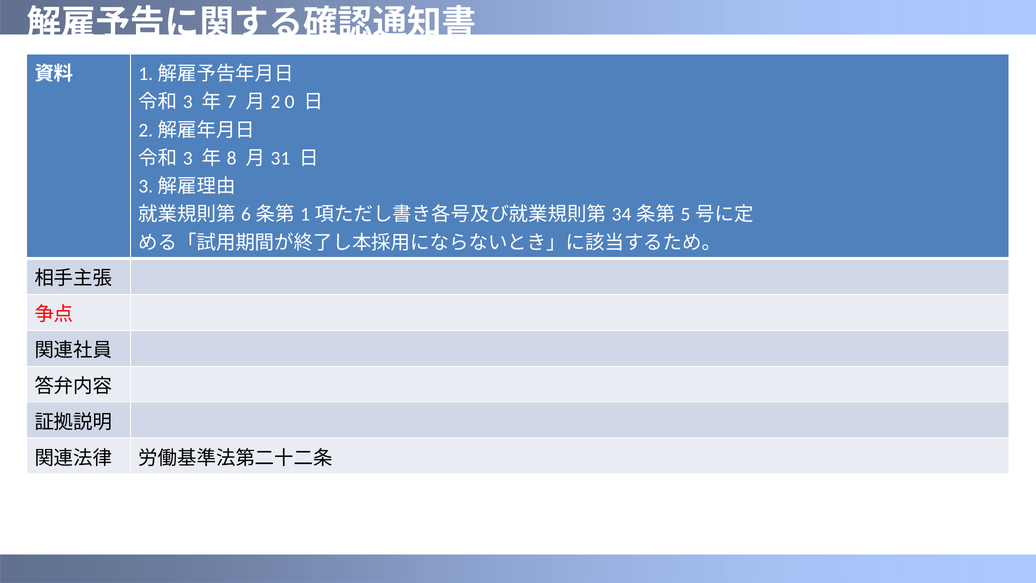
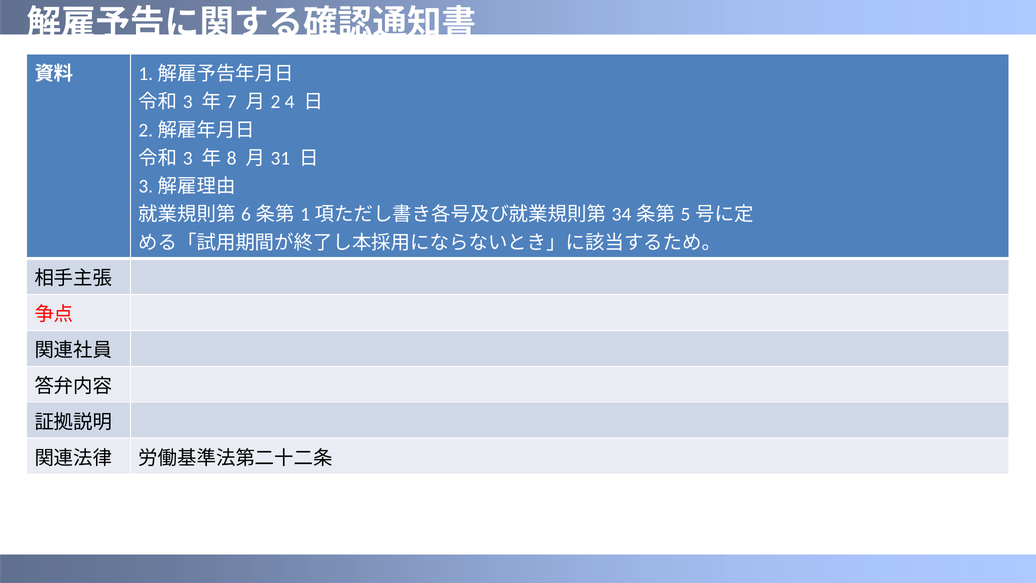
0: 0 -> 4
